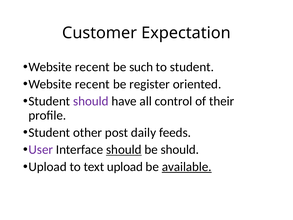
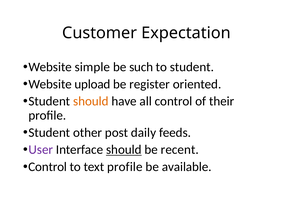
recent at (92, 67): recent -> simple
recent at (92, 84): recent -> upload
should at (91, 101) colour: purple -> orange
be should: should -> recent
Upload at (48, 167): Upload -> Control
text upload: upload -> profile
available underline: present -> none
